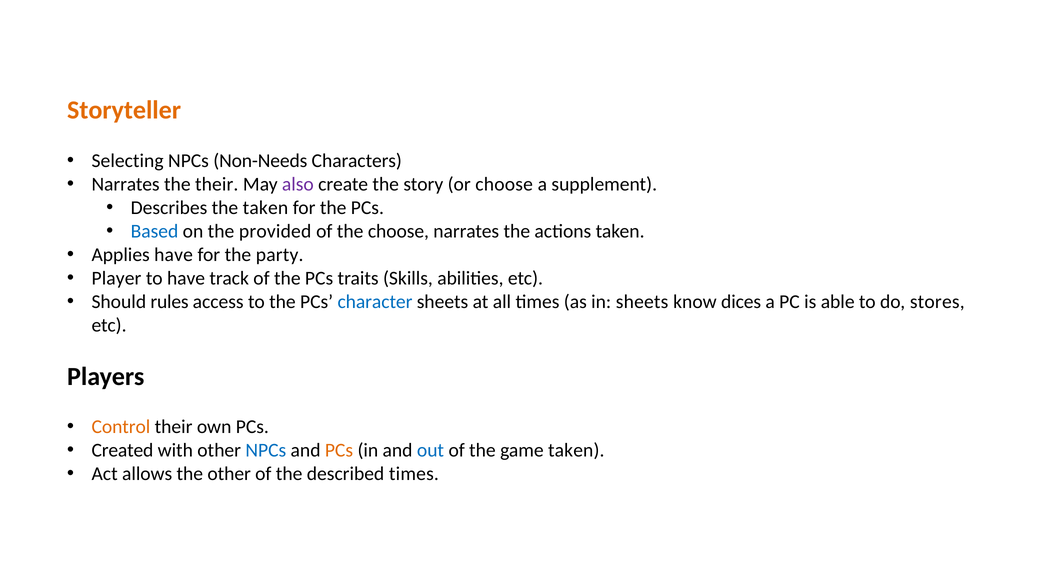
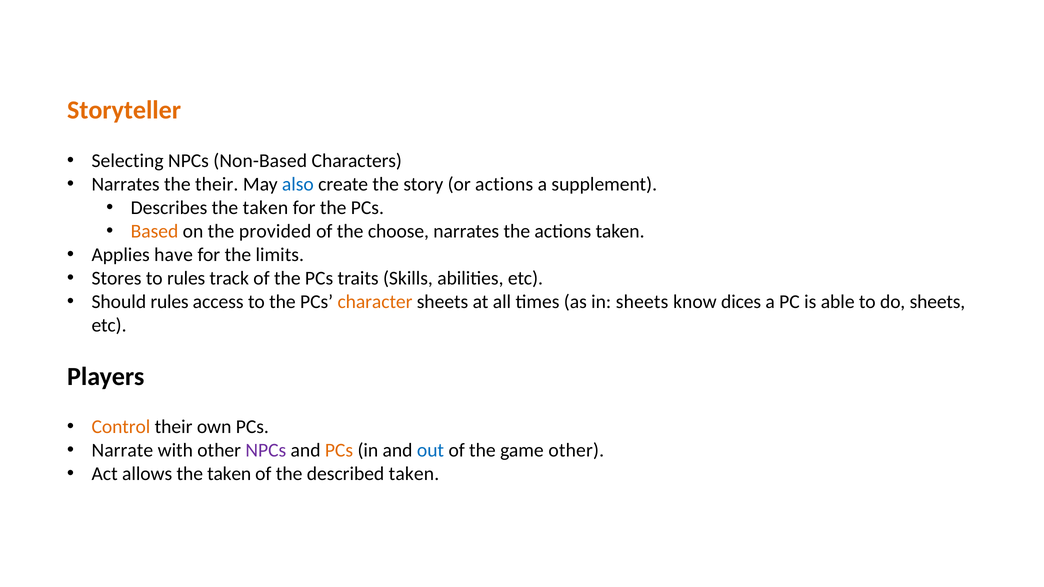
Non-Needs: Non-Needs -> Non-Based
also colour: purple -> blue
or choose: choose -> actions
Based colour: blue -> orange
party: party -> limits
Player: Player -> Stores
to have: have -> rules
character colour: blue -> orange
do stores: stores -> sheets
Created: Created -> Narrate
NPCs at (266, 451) colour: blue -> purple
game taken: taken -> other
other at (229, 474): other -> taken
described times: times -> taken
